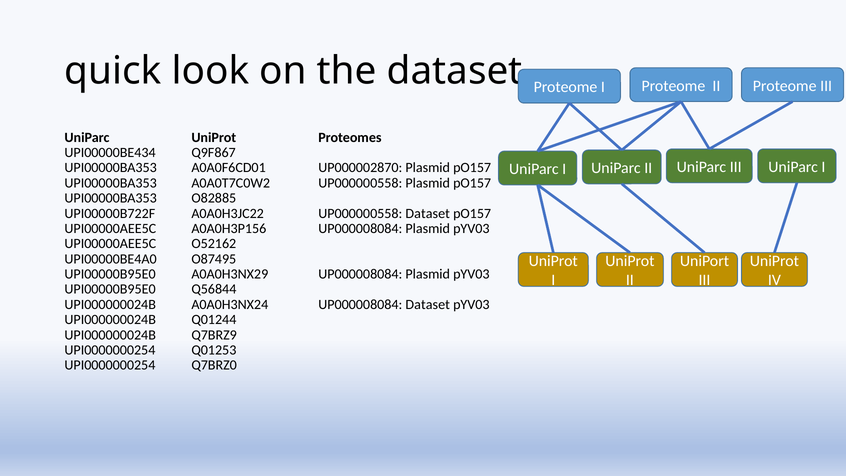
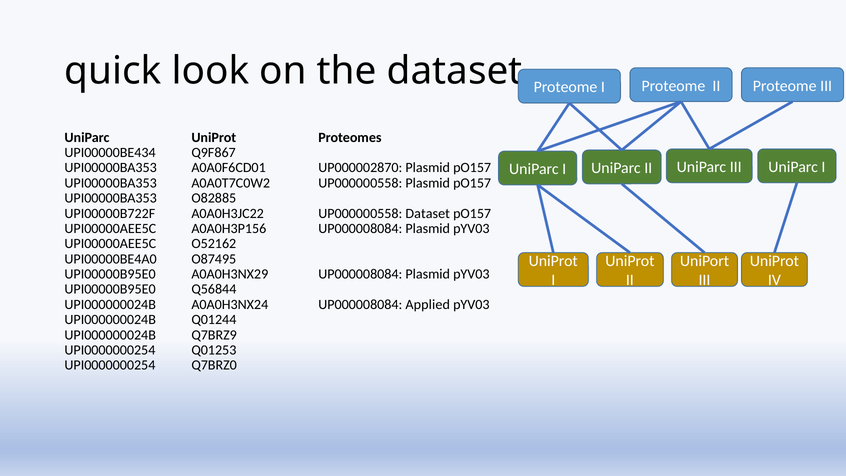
UP000008084 Dataset: Dataset -> Applied
